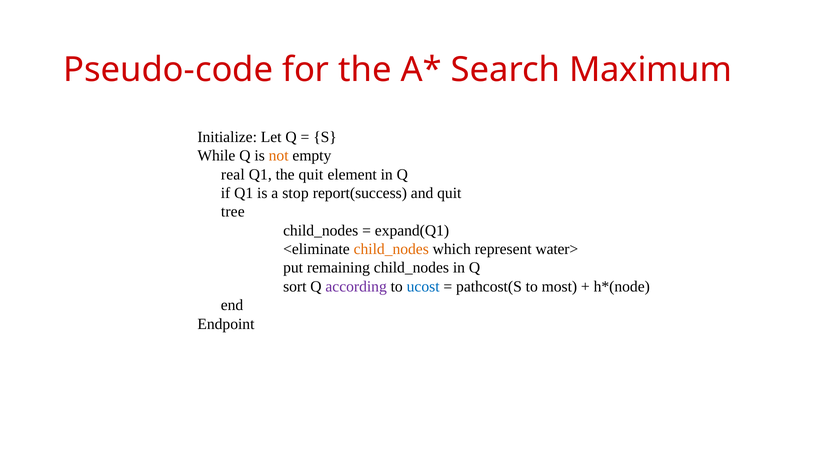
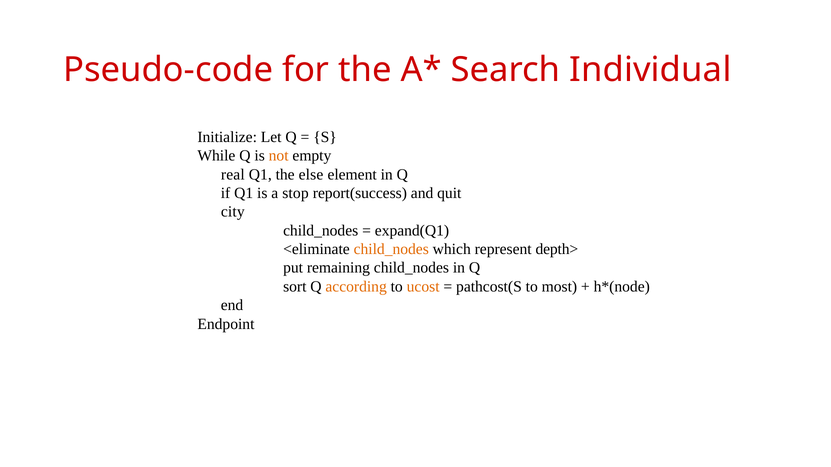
Maximum: Maximum -> Individual
the quit: quit -> else
tree: tree -> city
water>: water> -> depth>
according colour: purple -> orange
ucost colour: blue -> orange
